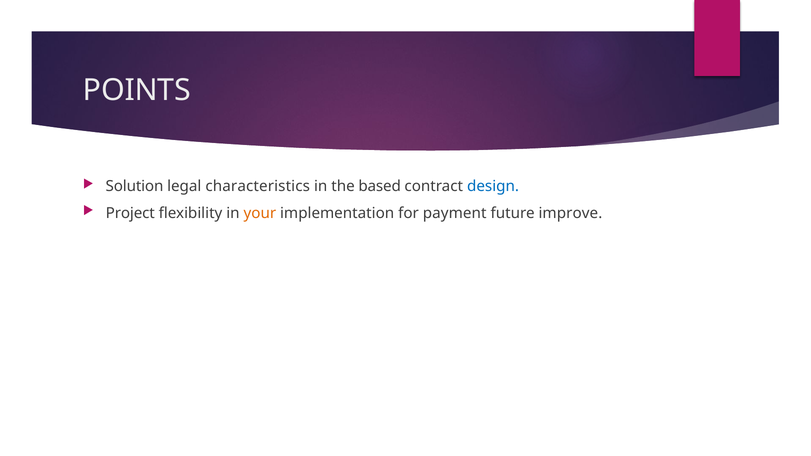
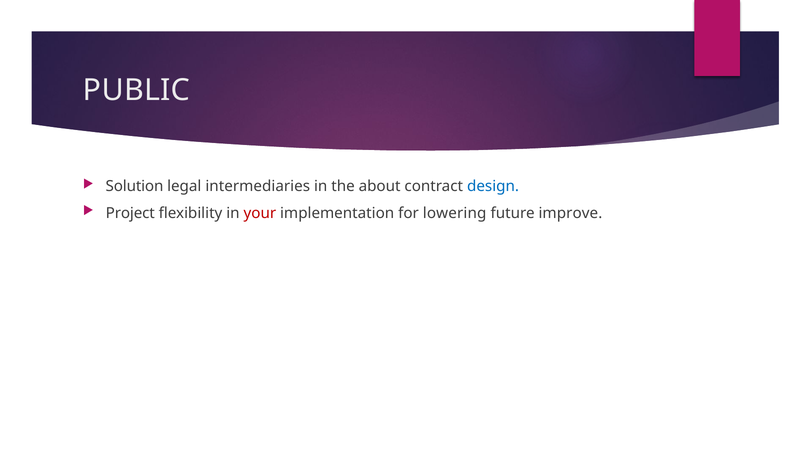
POINTS: POINTS -> PUBLIC
characteristics: characteristics -> intermediaries
based: based -> about
your colour: orange -> red
payment: payment -> lowering
